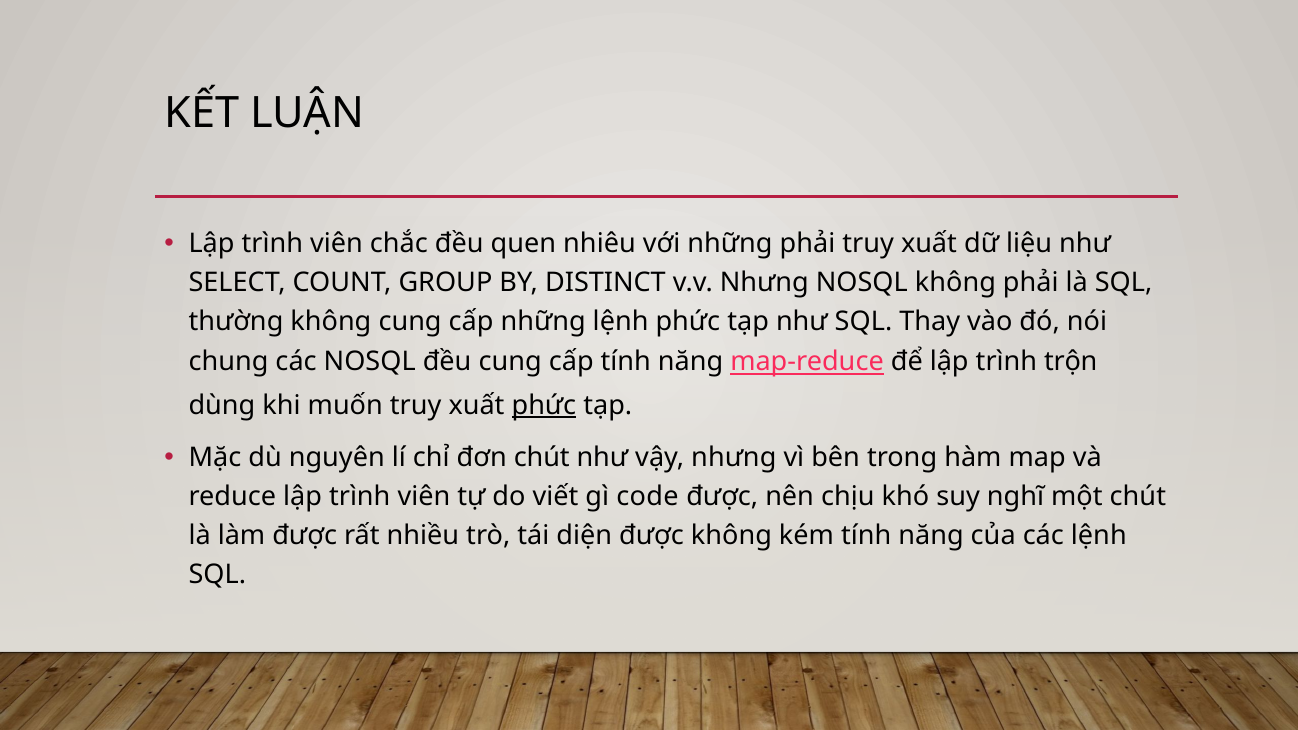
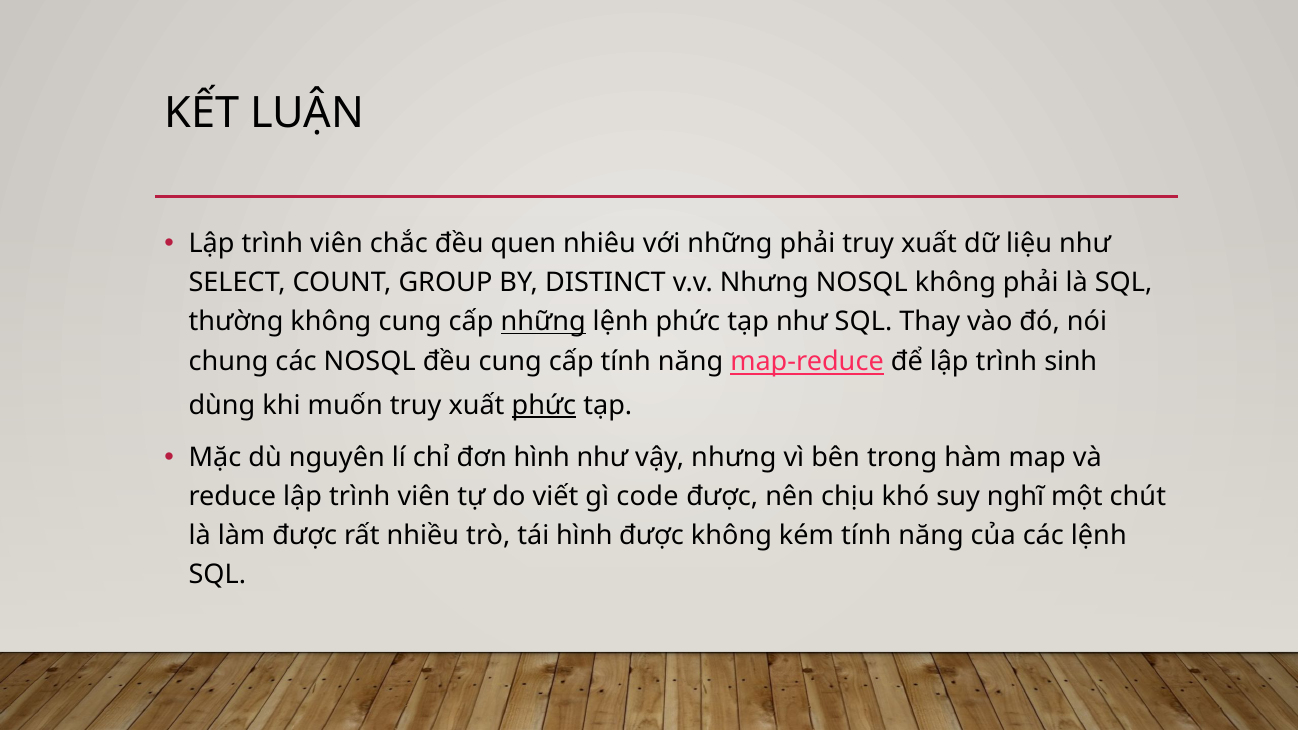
những at (543, 322) underline: none -> present
trộn: trộn -> sinh
đơn chút: chút -> hình
tái diện: diện -> hình
